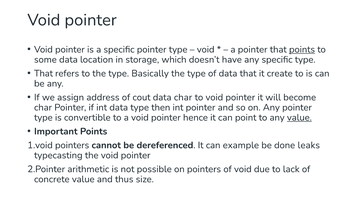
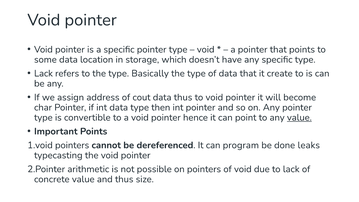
points at (302, 49) underline: present -> none
That at (43, 73): That -> Lack
data char: char -> thus
example: example -> program
